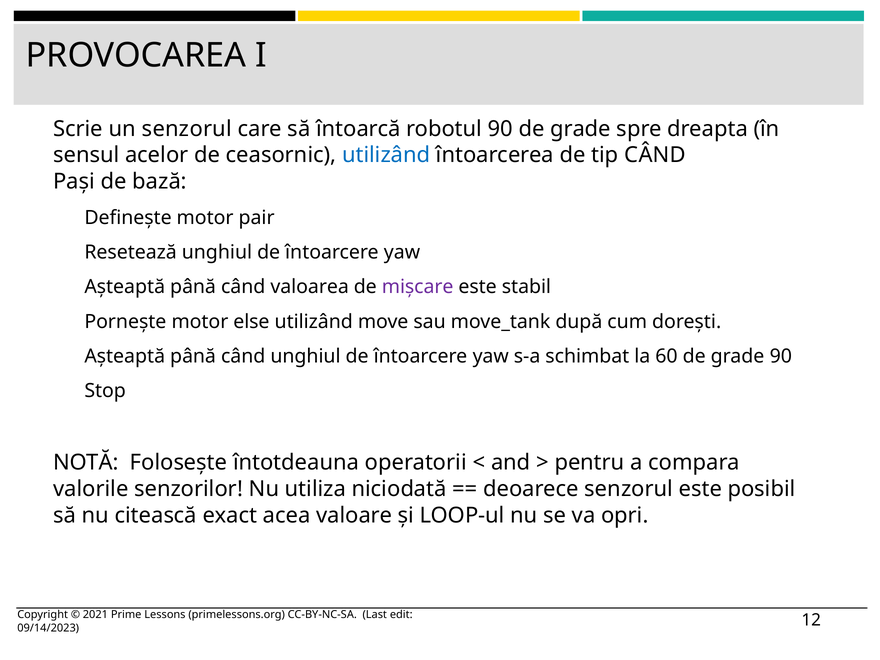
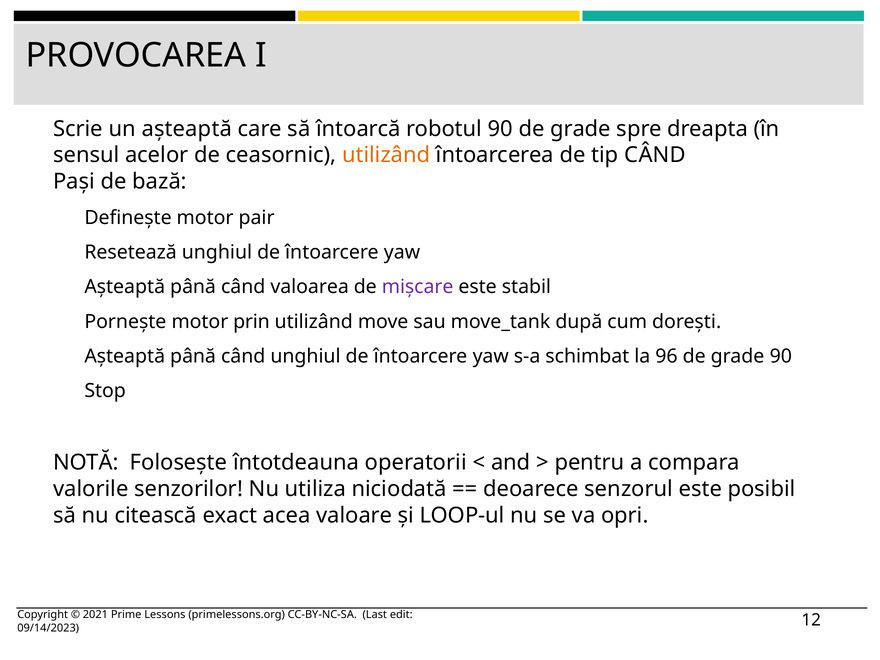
un senzorul: senzorul -> așteaptă
utilizând at (386, 155) colour: blue -> orange
else: else -> prin
60: 60 -> 96
